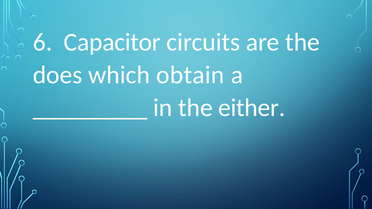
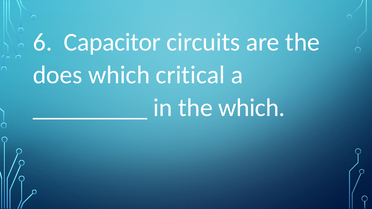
obtain: obtain -> critical
the either: either -> which
